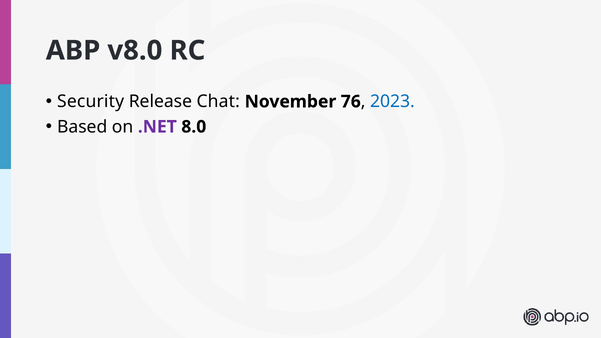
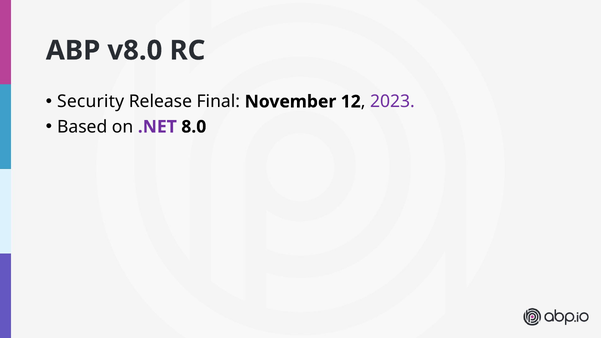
Chat: Chat -> Final
76: 76 -> 12
2023 colour: blue -> purple
